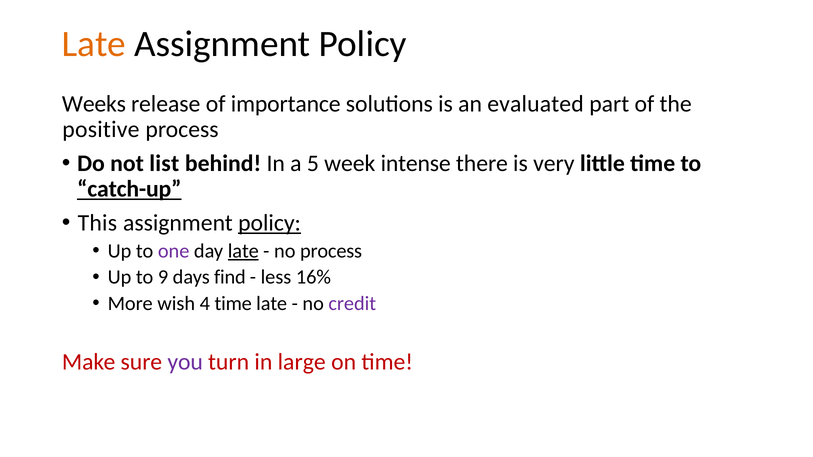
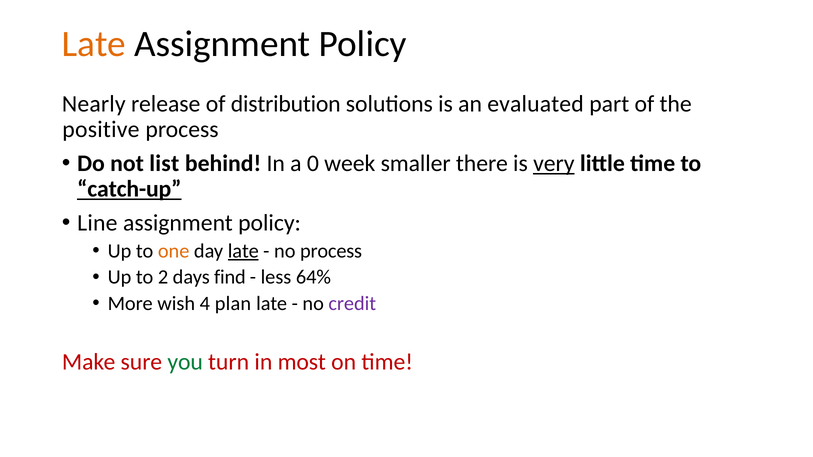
Weeks: Weeks -> Nearly
importance: importance -> distribution
5: 5 -> 0
intense: intense -> smaller
very underline: none -> present
This: This -> Line
policy at (270, 223) underline: present -> none
one colour: purple -> orange
9: 9 -> 2
16%: 16% -> 64%
4 time: time -> plan
you colour: purple -> green
large: large -> most
